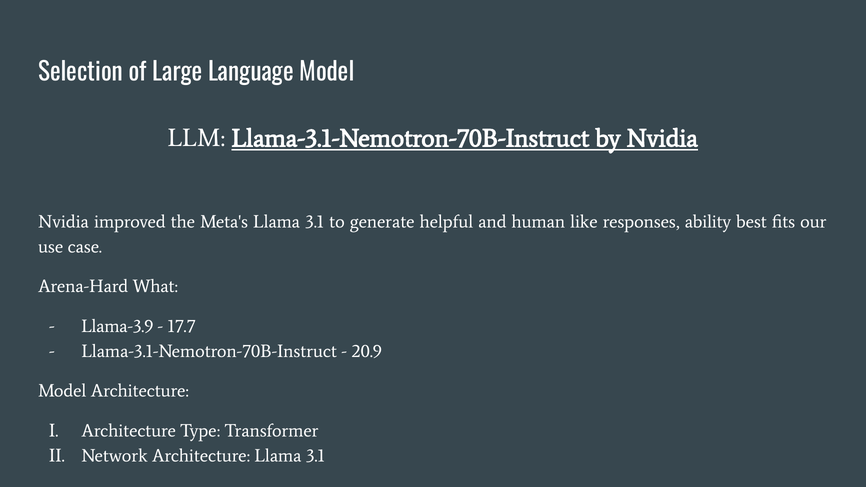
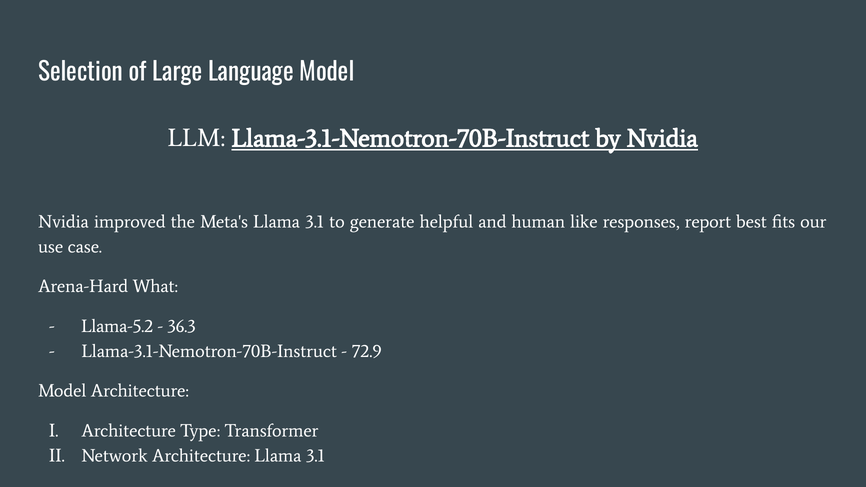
ability: ability -> report
Llama-3.9: Llama-3.9 -> Llama-5.2
17.7: 17.7 -> 36.3
20.9: 20.9 -> 72.9
